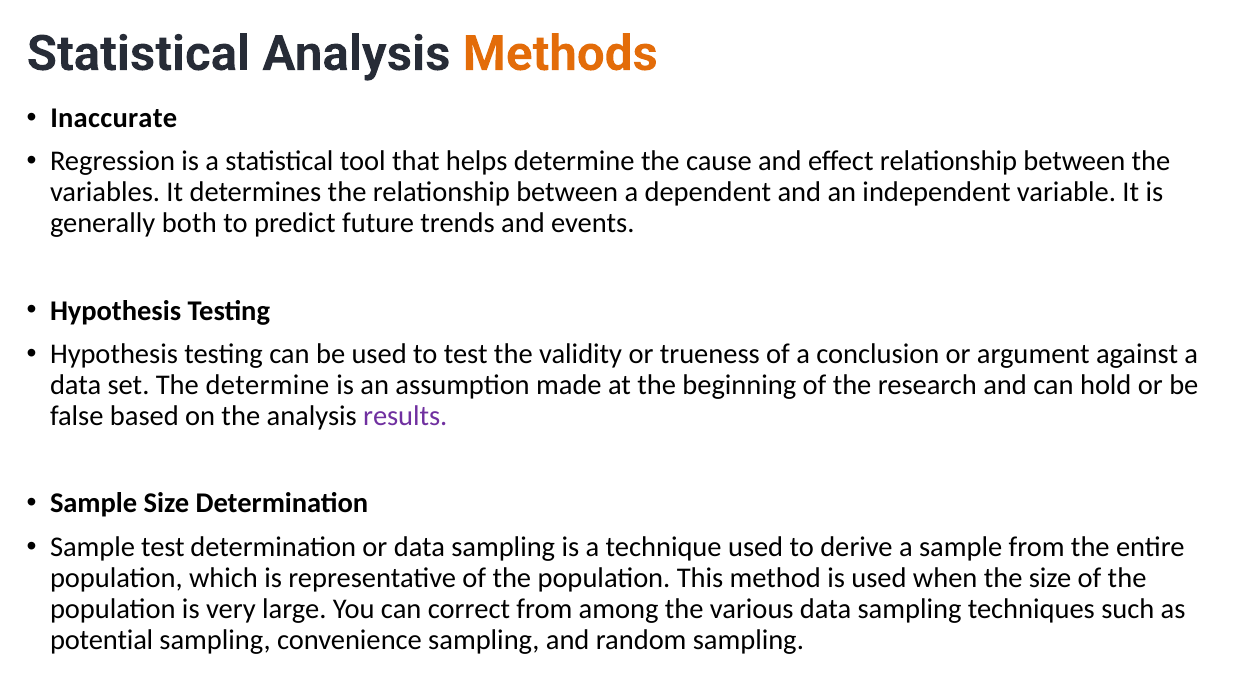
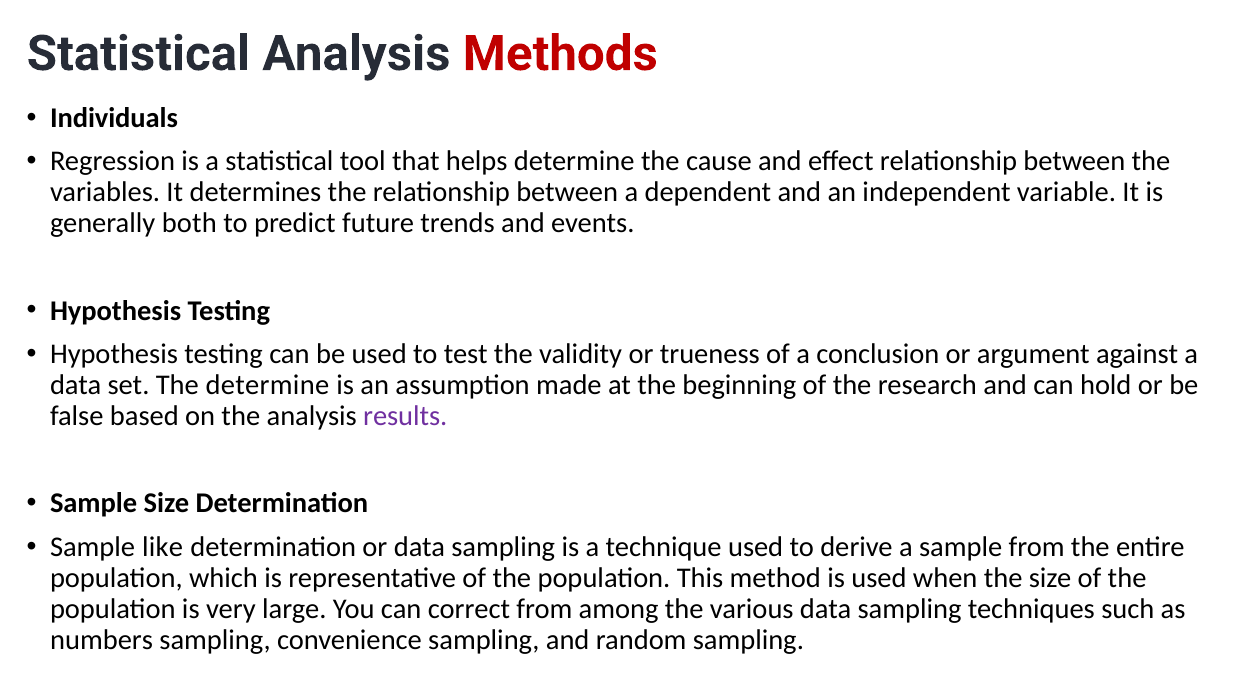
Methods colour: orange -> red
Inaccurate: Inaccurate -> Individuals
Sample test: test -> like
potential: potential -> numbers
